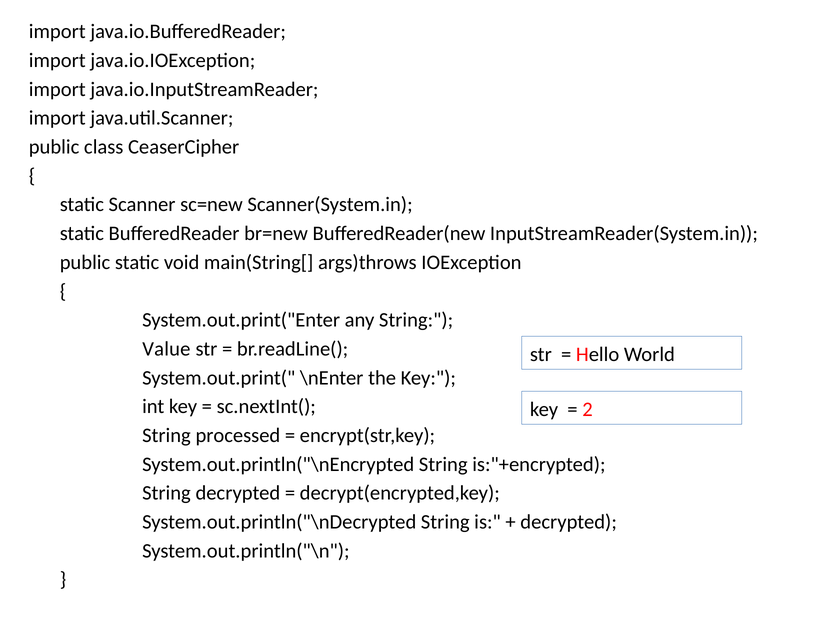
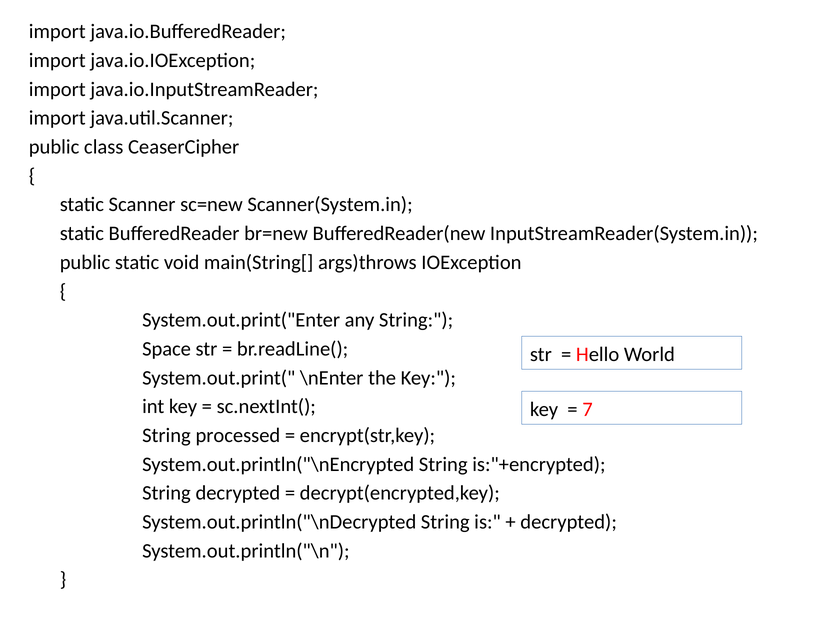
Value: Value -> Space
2: 2 -> 7
